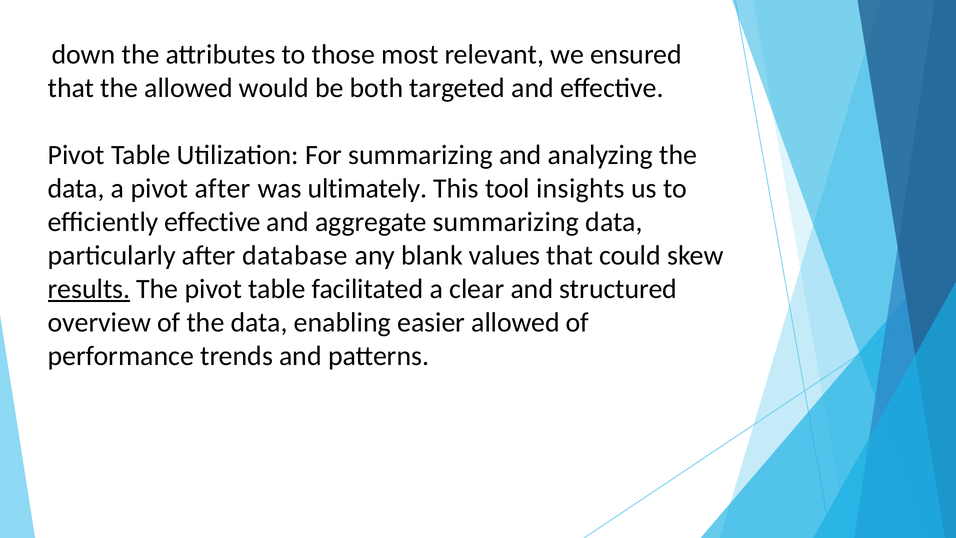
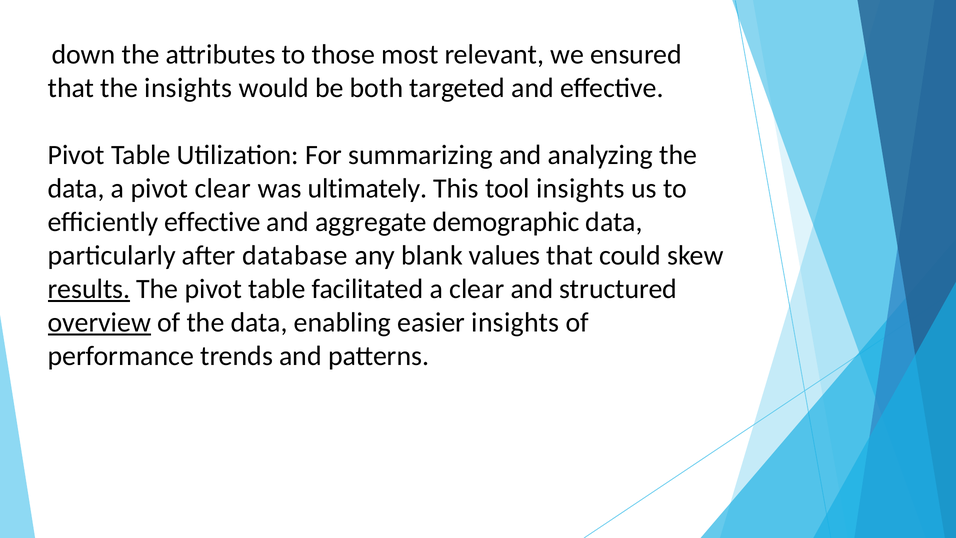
the allowed: allowed -> insights
pivot after: after -> clear
aggregate summarizing: summarizing -> demographic
overview underline: none -> present
easier allowed: allowed -> insights
